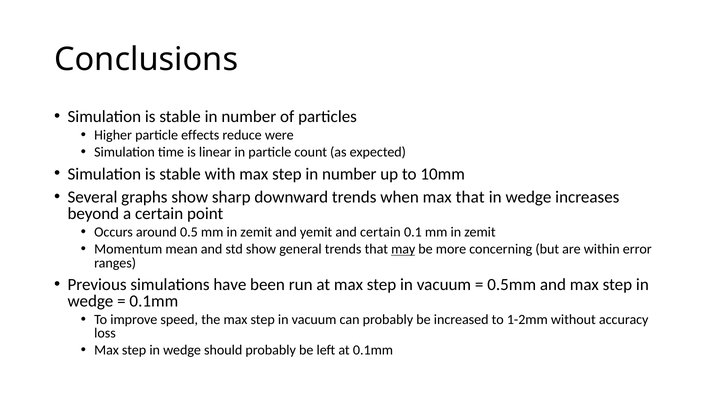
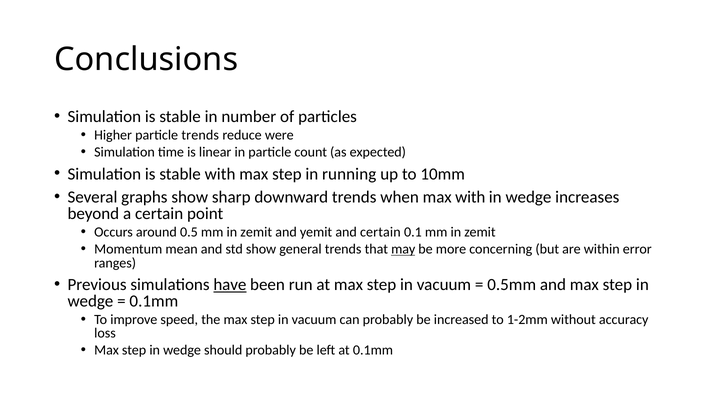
particle effects: effects -> trends
step in number: number -> running
max that: that -> with
have underline: none -> present
